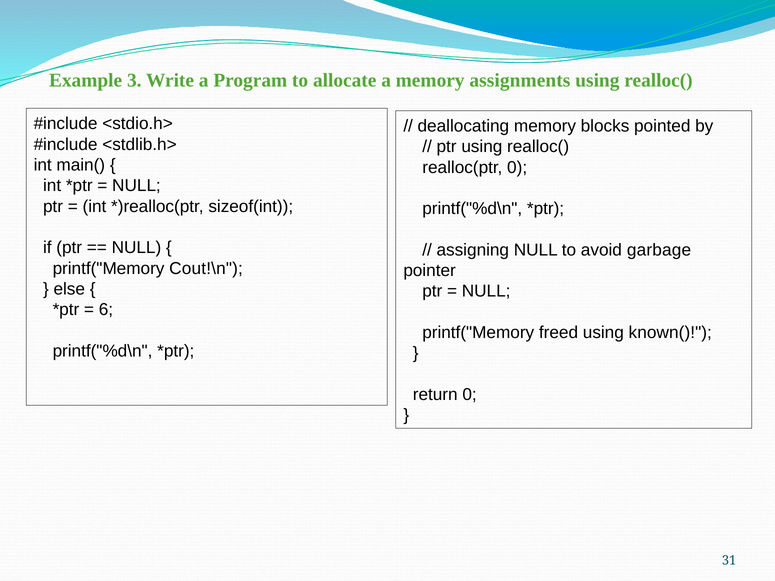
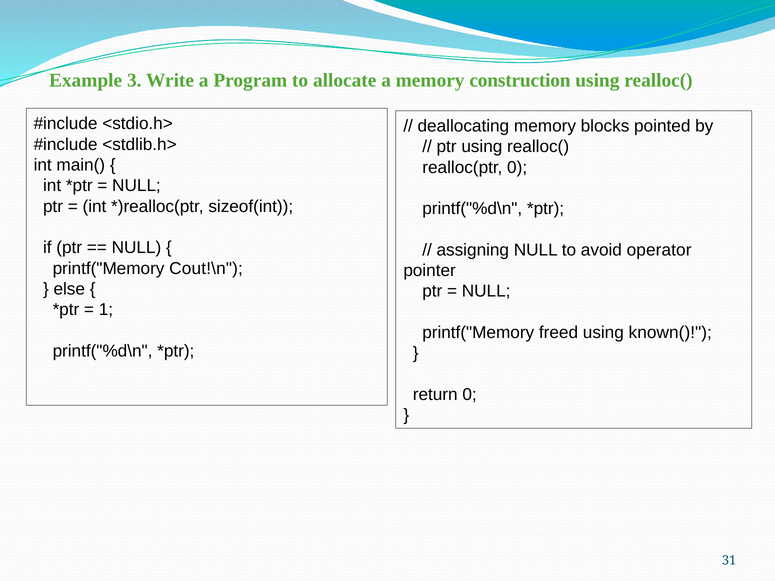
assignments: assignments -> construction
garbage: garbage -> operator
6: 6 -> 1
